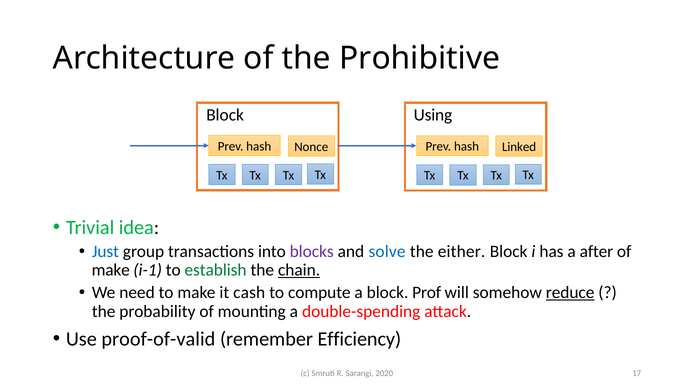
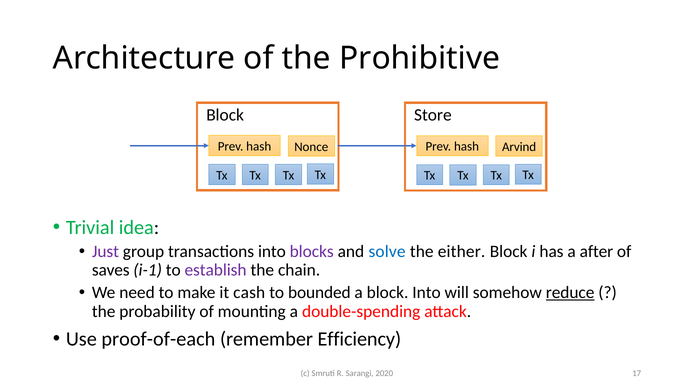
Using: Using -> Store
Linked: Linked -> Arvind
Just colour: blue -> purple
make at (111, 270): make -> saves
establish colour: green -> purple
chain underline: present -> none
compute: compute -> bounded
block Prof: Prof -> Into
proof-of-valid: proof-of-valid -> proof-of-each
